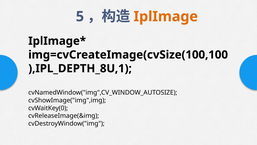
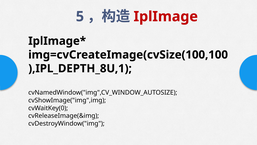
IplImage colour: orange -> red
